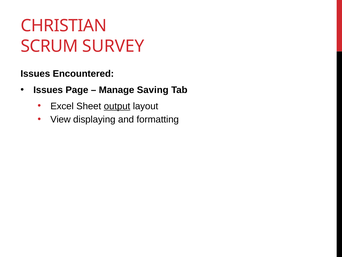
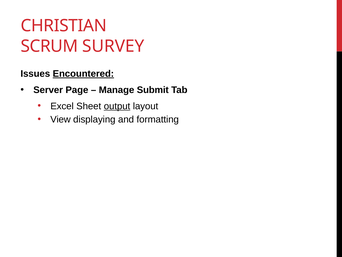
Encountered underline: none -> present
Issues at (48, 90): Issues -> Server
Saving: Saving -> Submit
